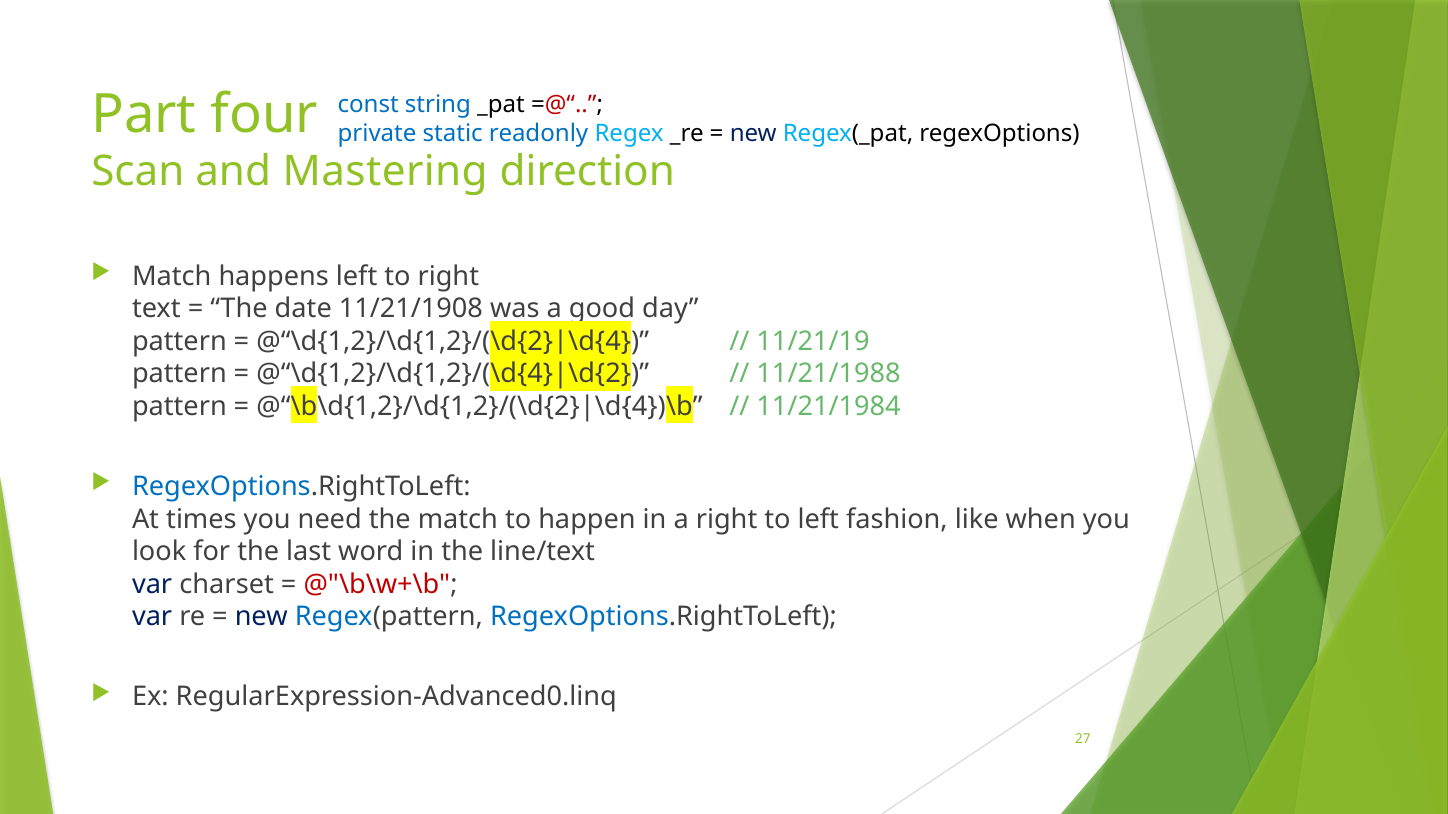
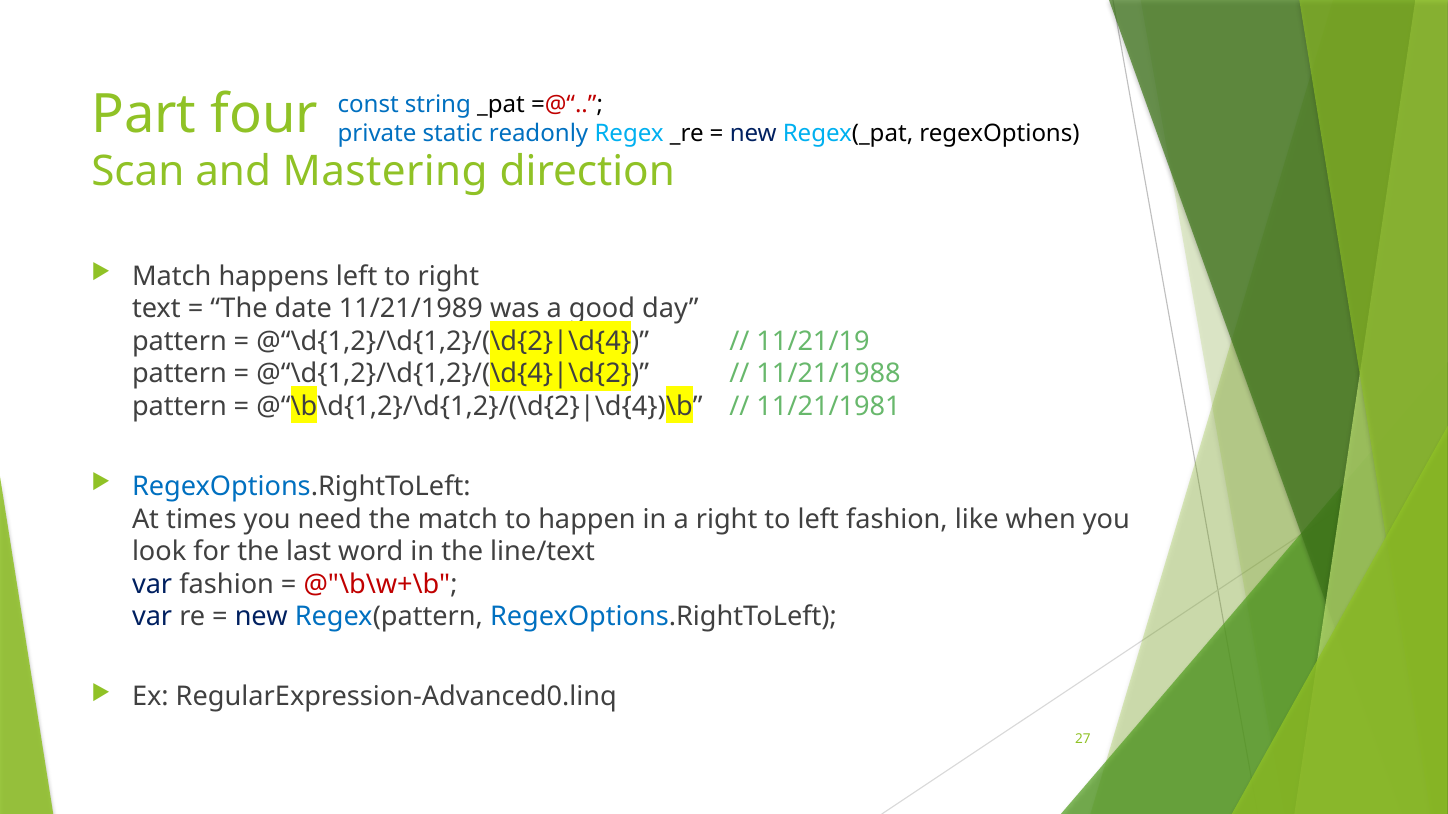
11/21/1908: 11/21/1908 -> 11/21/1989
11/21/1984: 11/21/1984 -> 11/21/1981
var charset: charset -> fashion
